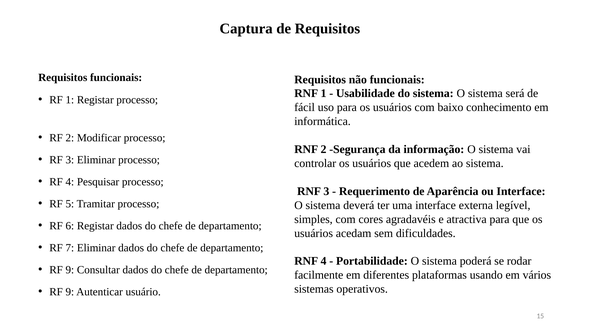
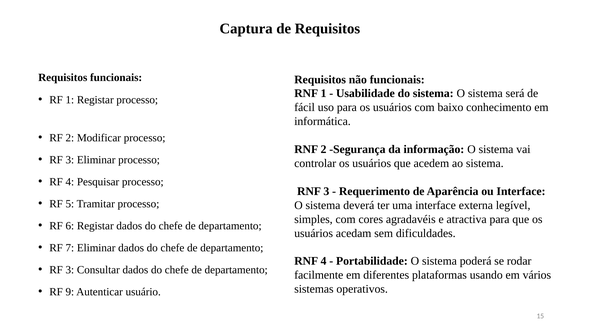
9 at (70, 270): 9 -> 3
